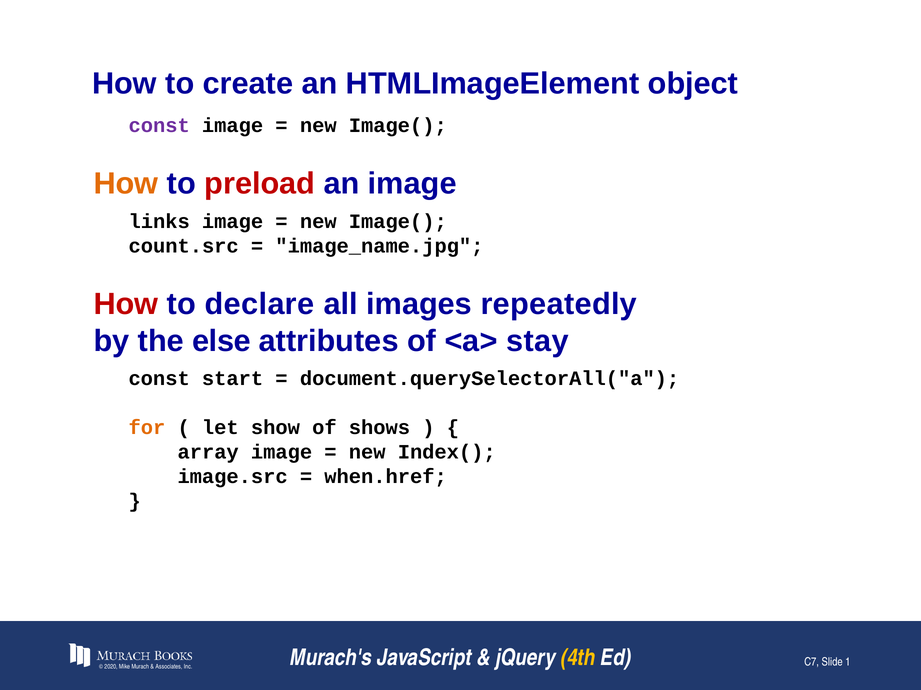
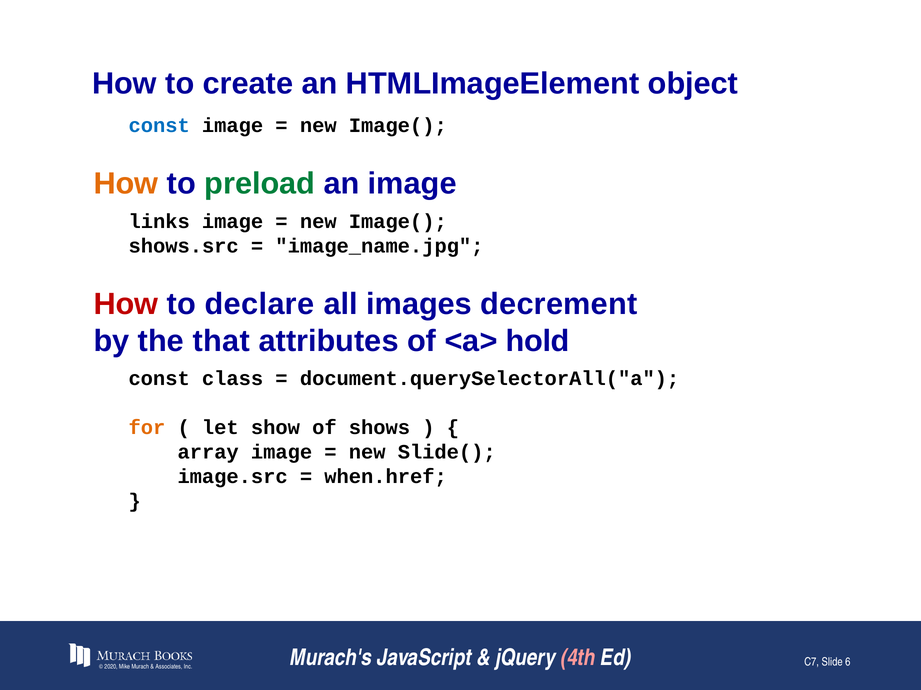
const at (159, 126) colour: purple -> blue
preload colour: red -> green
count.src: count.src -> shows.src
repeatedly: repeatedly -> decrement
else: else -> that
stay: stay -> hold
start: start -> class
Index(: Index( -> Slide(
4th colour: yellow -> pink
1: 1 -> 6
